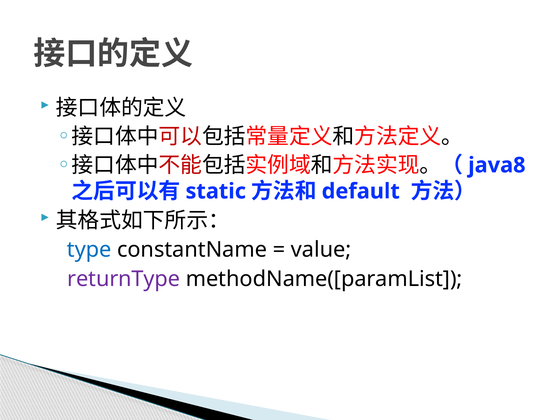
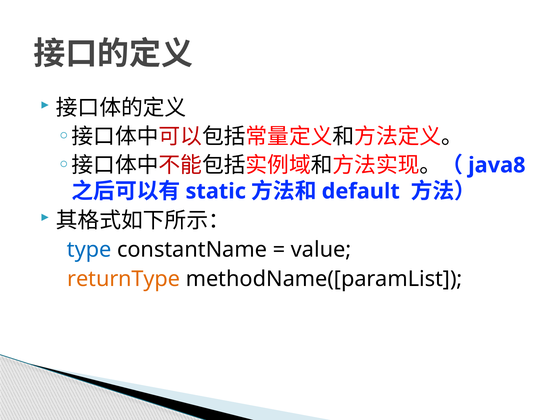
returnType colour: purple -> orange
